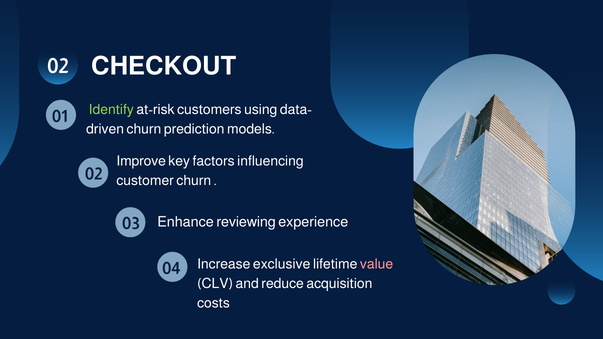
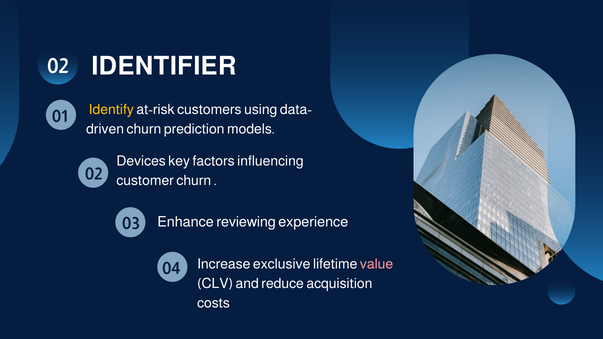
CHECKOUT: CHECKOUT -> IDENTIFIER
Identify colour: light green -> yellow
Improve: Improve -> Devices
